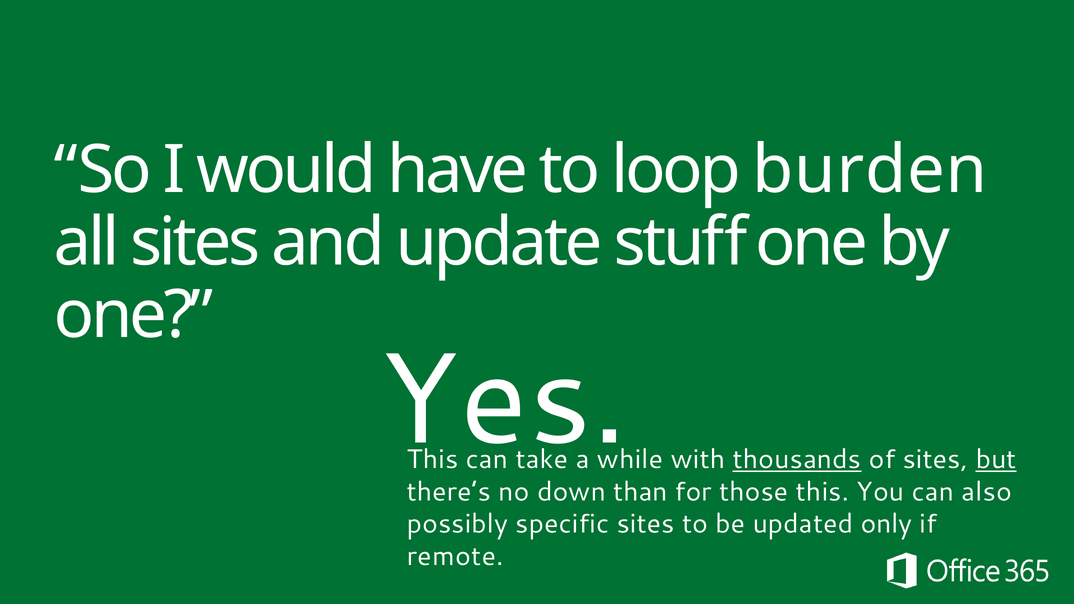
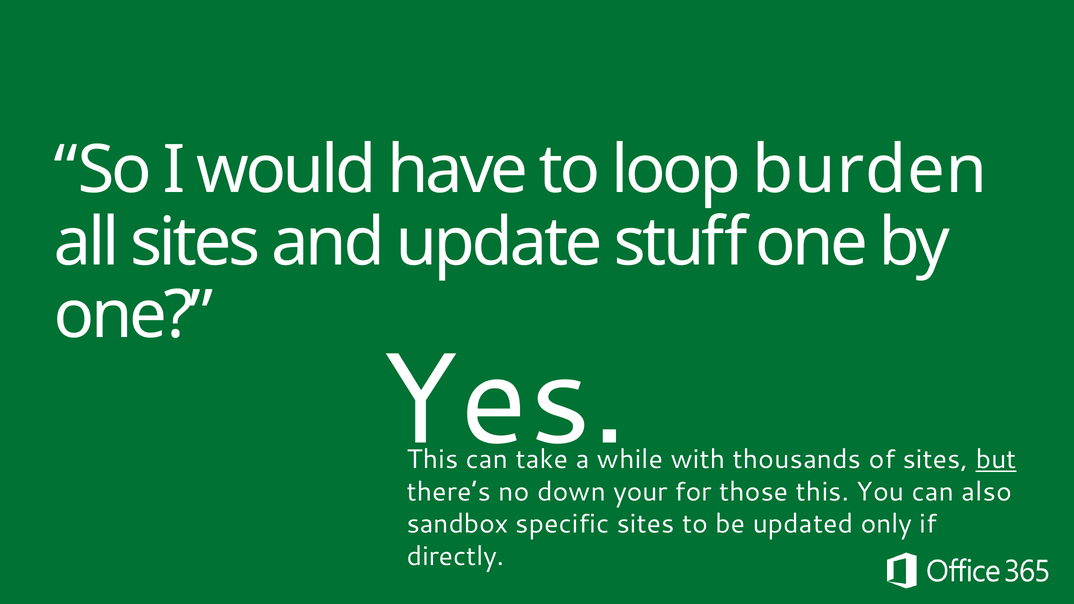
thousands underline: present -> none
than: than -> your
possibly: possibly -> sandbox
remote: remote -> directly
